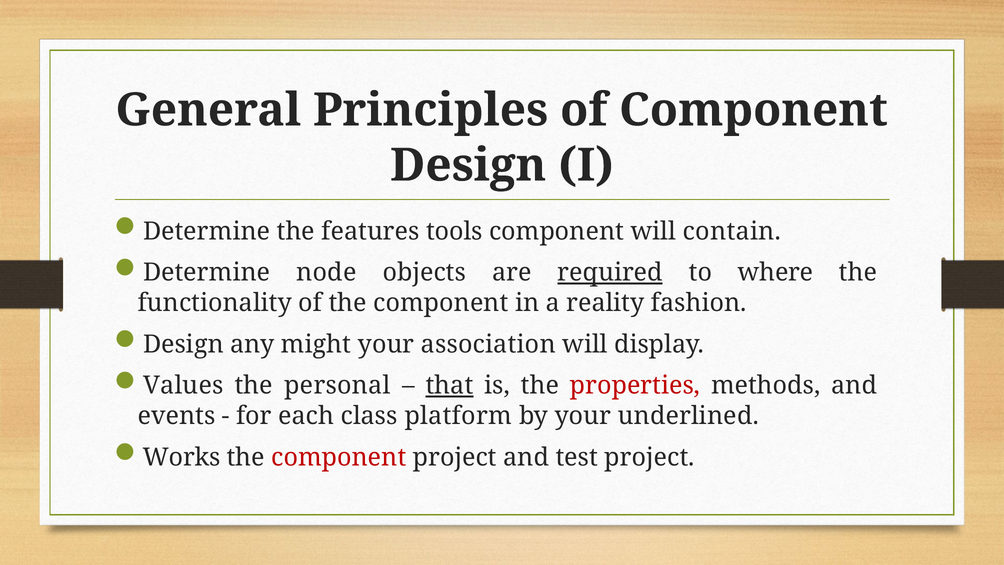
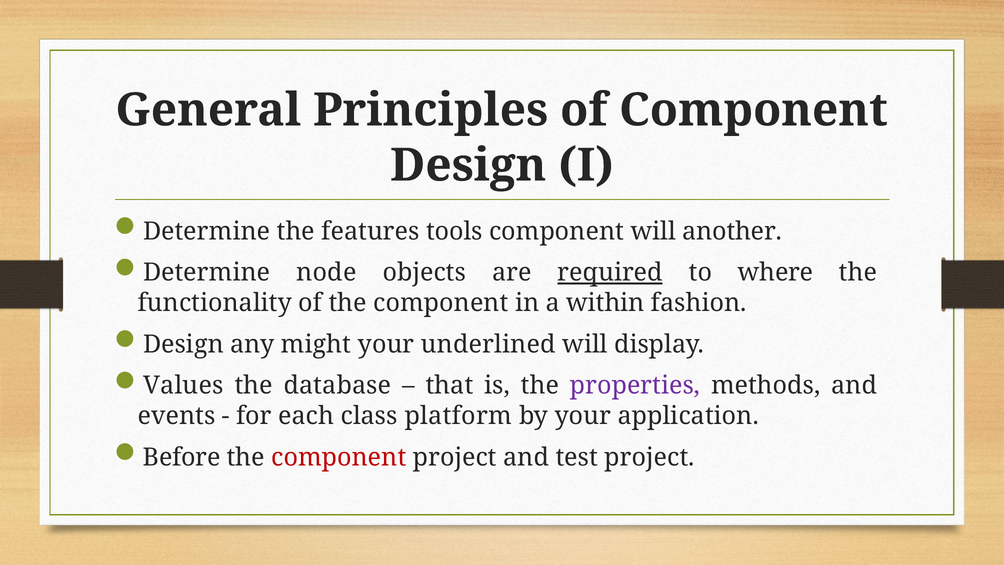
contain: contain -> another
reality: reality -> within
association: association -> underlined
personal: personal -> database
that underline: present -> none
properties colour: red -> purple
underlined: underlined -> application
Works: Works -> Before
